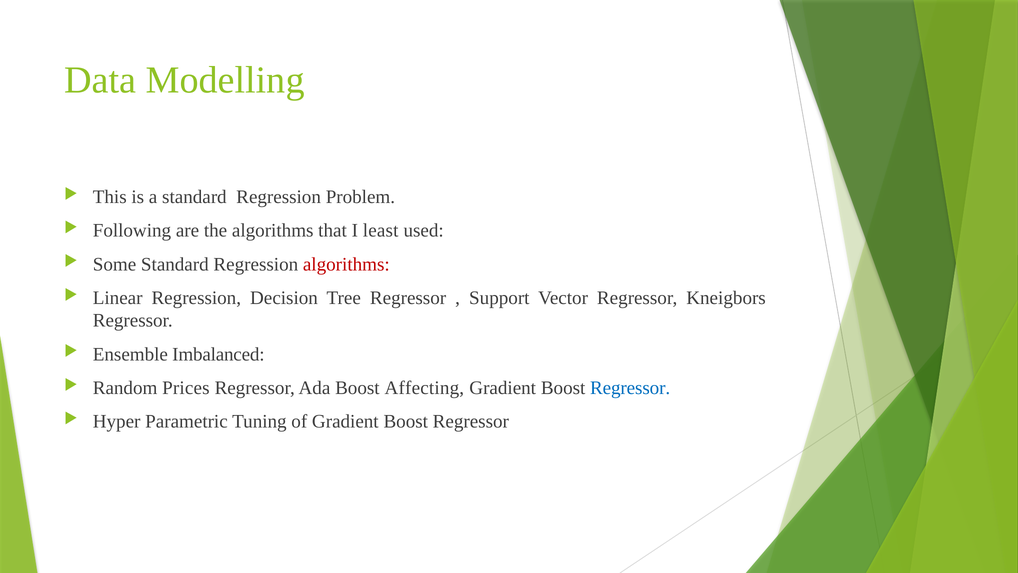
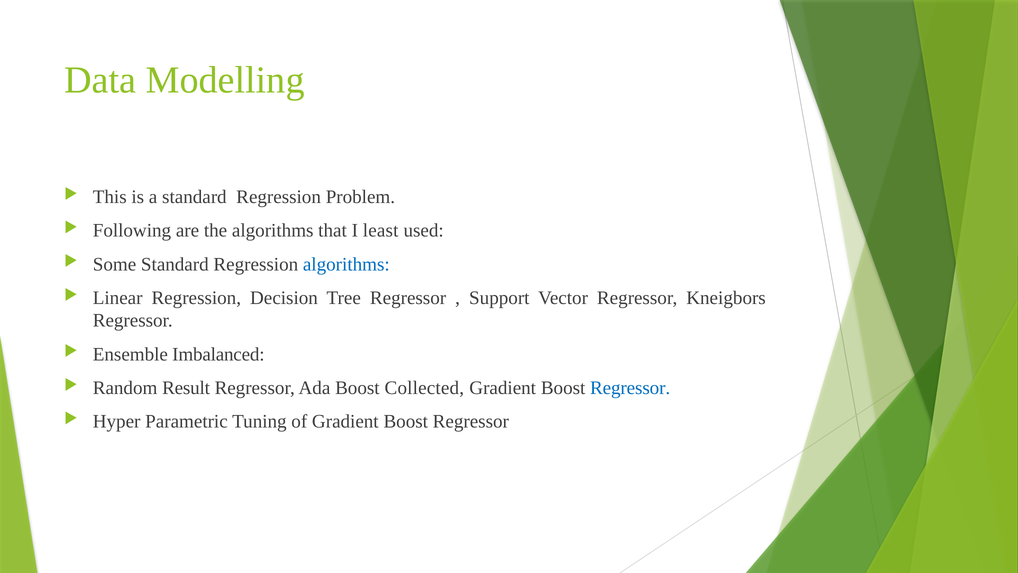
algorithms at (346, 264) colour: red -> blue
Prices: Prices -> Result
Affecting: Affecting -> Collected
